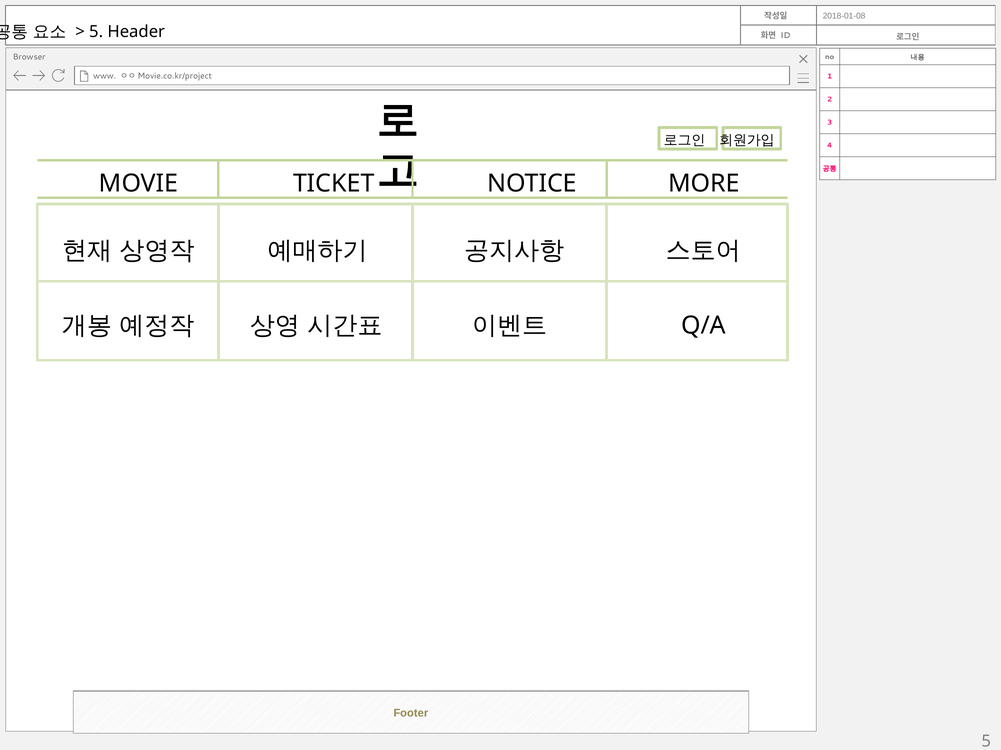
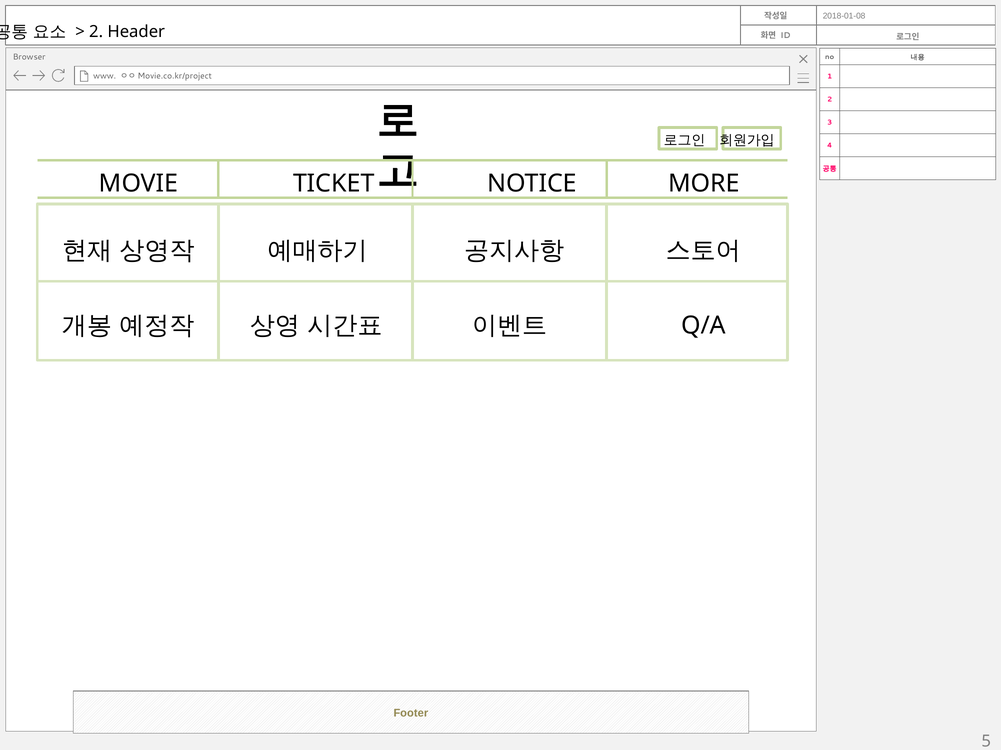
5 at (96, 32): 5 -> 2
